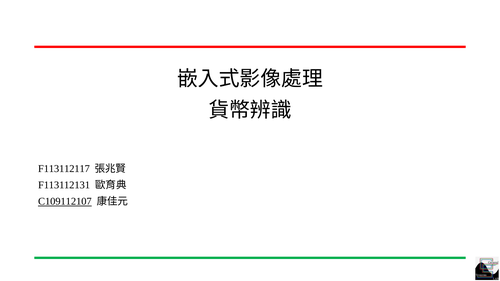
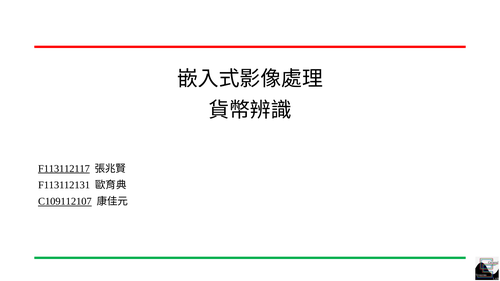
F113112117 underline: none -> present
